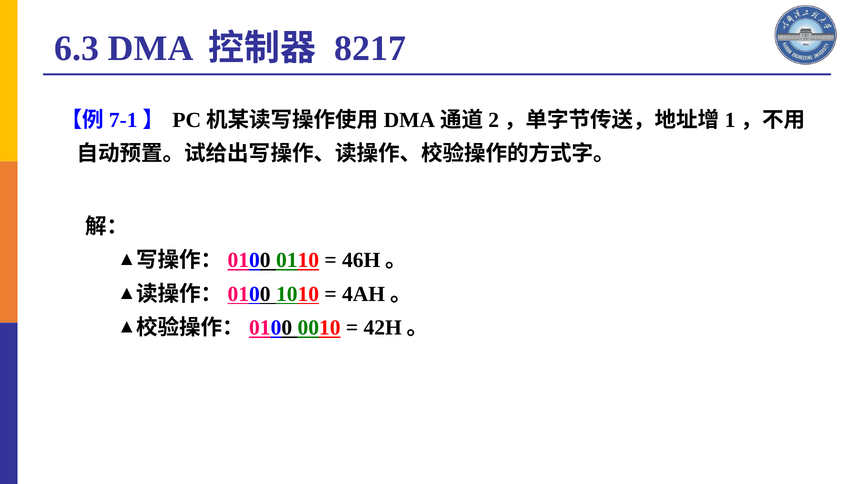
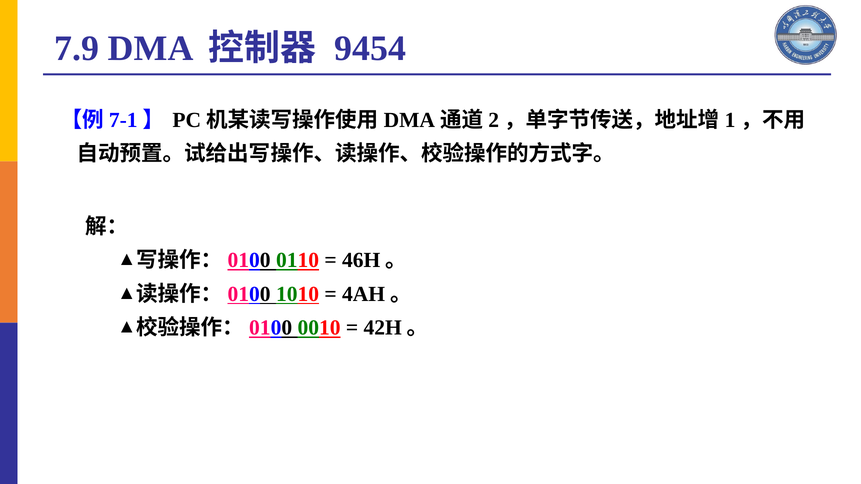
6.3: 6.3 -> 7.9
8217: 8217 -> 9454
